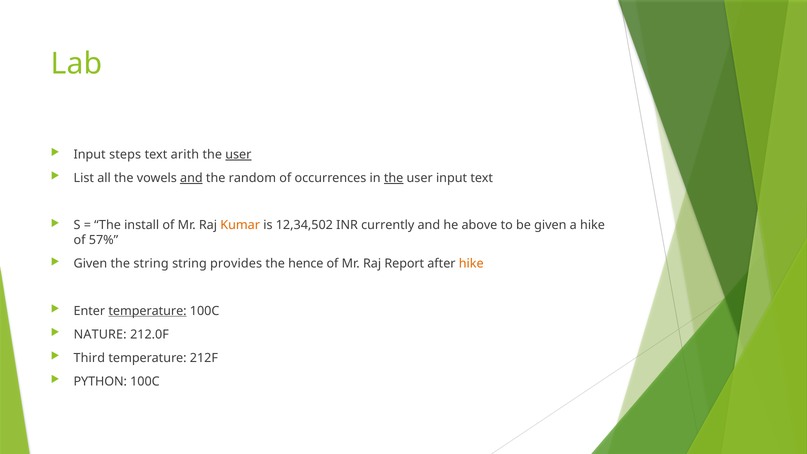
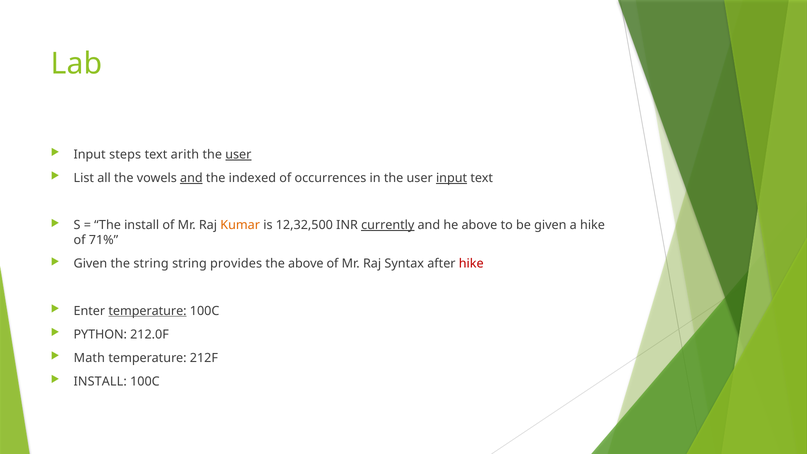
random: random -> indexed
the at (394, 178) underline: present -> none
input at (452, 178) underline: none -> present
12,34,502: 12,34,502 -> 12,32,500
currently underline: none -> present
57%: 57% -> 71%
the hence: hence -> above
Report: Report -> Syntax
hike at (471, 264) colour: orange -> red
NATURE: NATURE -> PYTHON
Third: Third -> Math
PYTHON at (100, 382): PYTHON -> INSTALL
